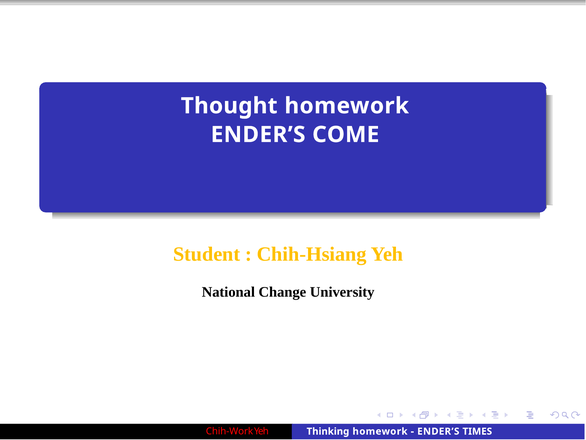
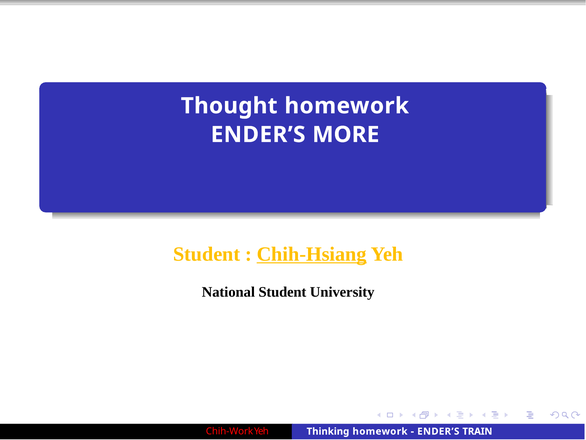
COME: COME -> MORE
Chih-Hsiang underline: none -> present
National Change: Change -> Student
TIMES: TIMES -> TRAIN
